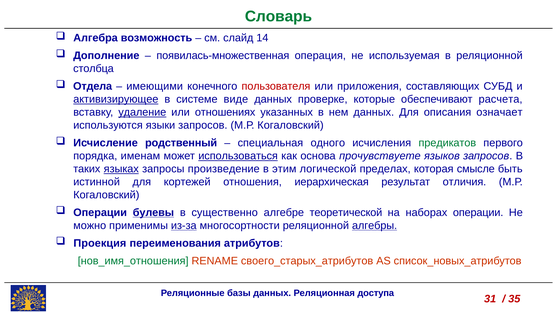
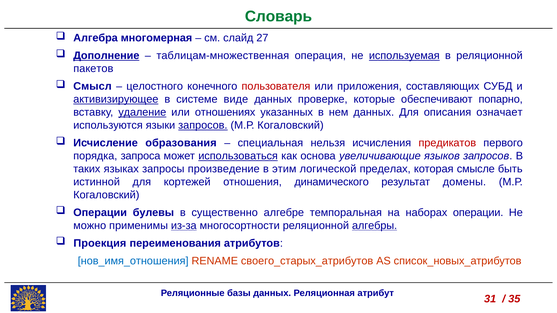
возможность: возможность -> многомерная
14: 14 -> 27
Дополнение underline: none -> present
появилась-множественная: появилась-множественная -> таблицам-множественная
используемая underline: none -> present
столбца: столбца -> пакетов
Отдела: Отдела -> Смысл
имеющими: имеющими -> целостного
расчета: расчета -> попарно
запросов at (203, 125) underline: none -> present
родственный: родственный -> образования
одного: одного -> нельзя
предикатов colour: green -> red
именам: именам -> запроса
прочувствуете: прочувствуете -> увеличивающие
языках underline: present -> none
иерархическая: иерархическая -> динамического
отличия: отличия -> домены
булевы underline: present -> none
теоретической: теоретической -> темпоральная
нов_имя_отношения colour: green -> blue
доступа: доступа -> атрибут
